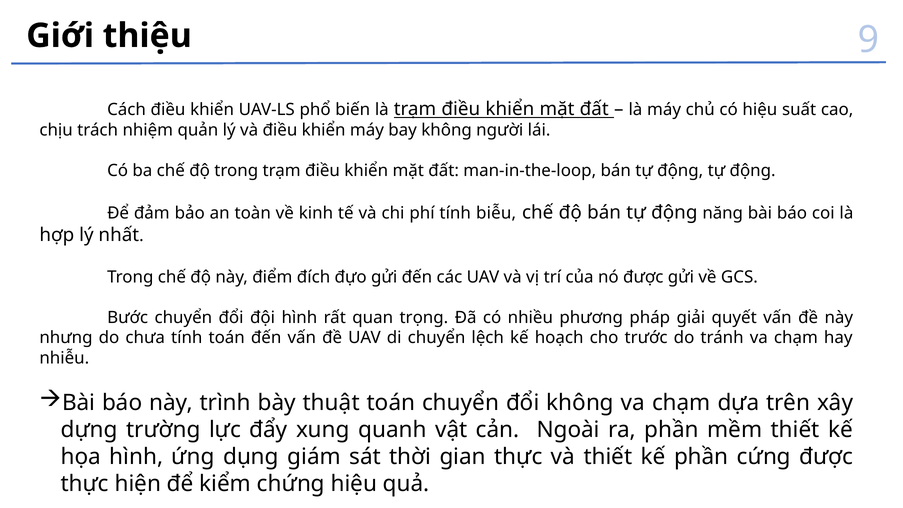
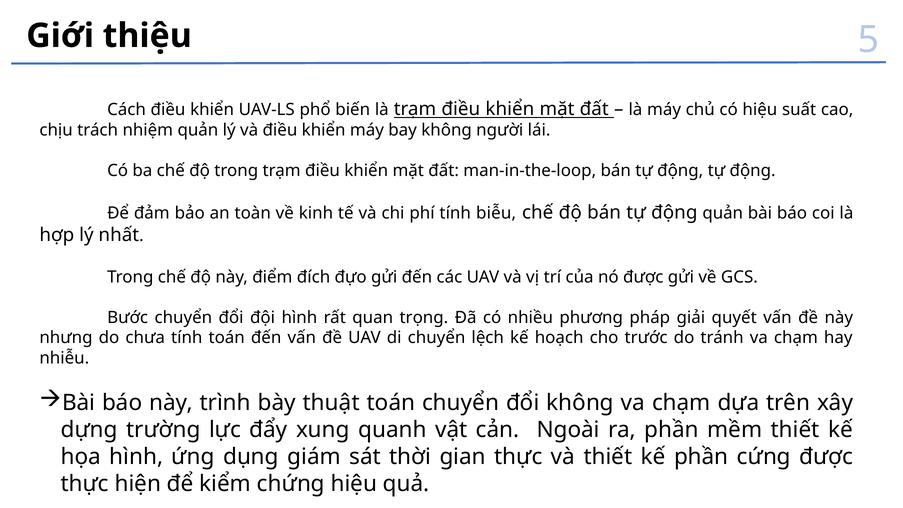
9: 9 -> 5
động năng: năng -> quản
